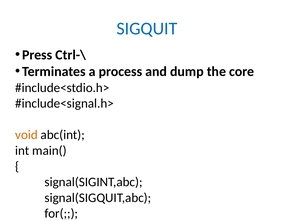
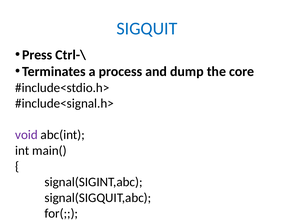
void at (26, 135) colour: orange -> purple
